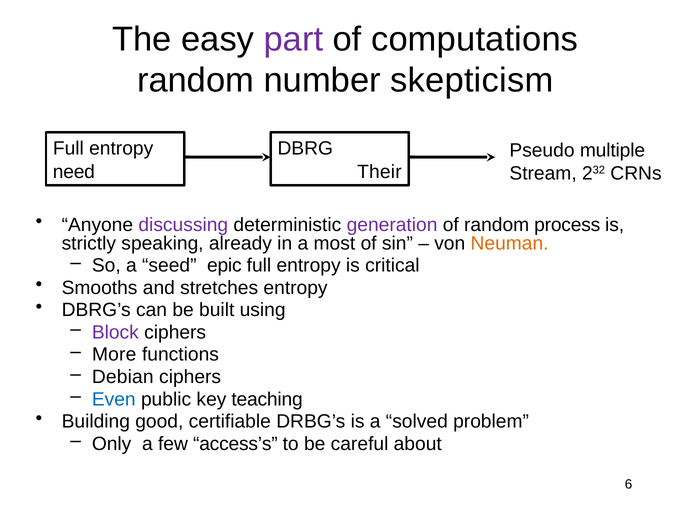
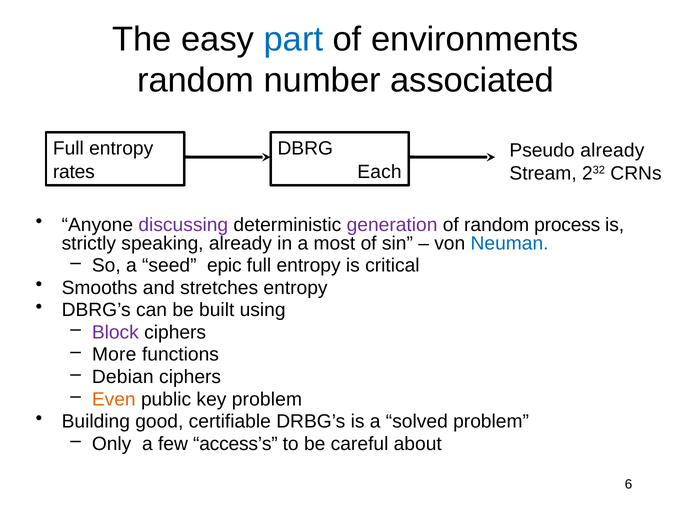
part colour: purple -> blue
computations: computations -> environments
skepticism: skepticism -> associated
Pseudo multiple: multiple -> already
need: need -> rates
Their: Their -> Each
Neuman colour: orange -> blue
Even colour: blue -> orange
key teaching: teaching -> problem
